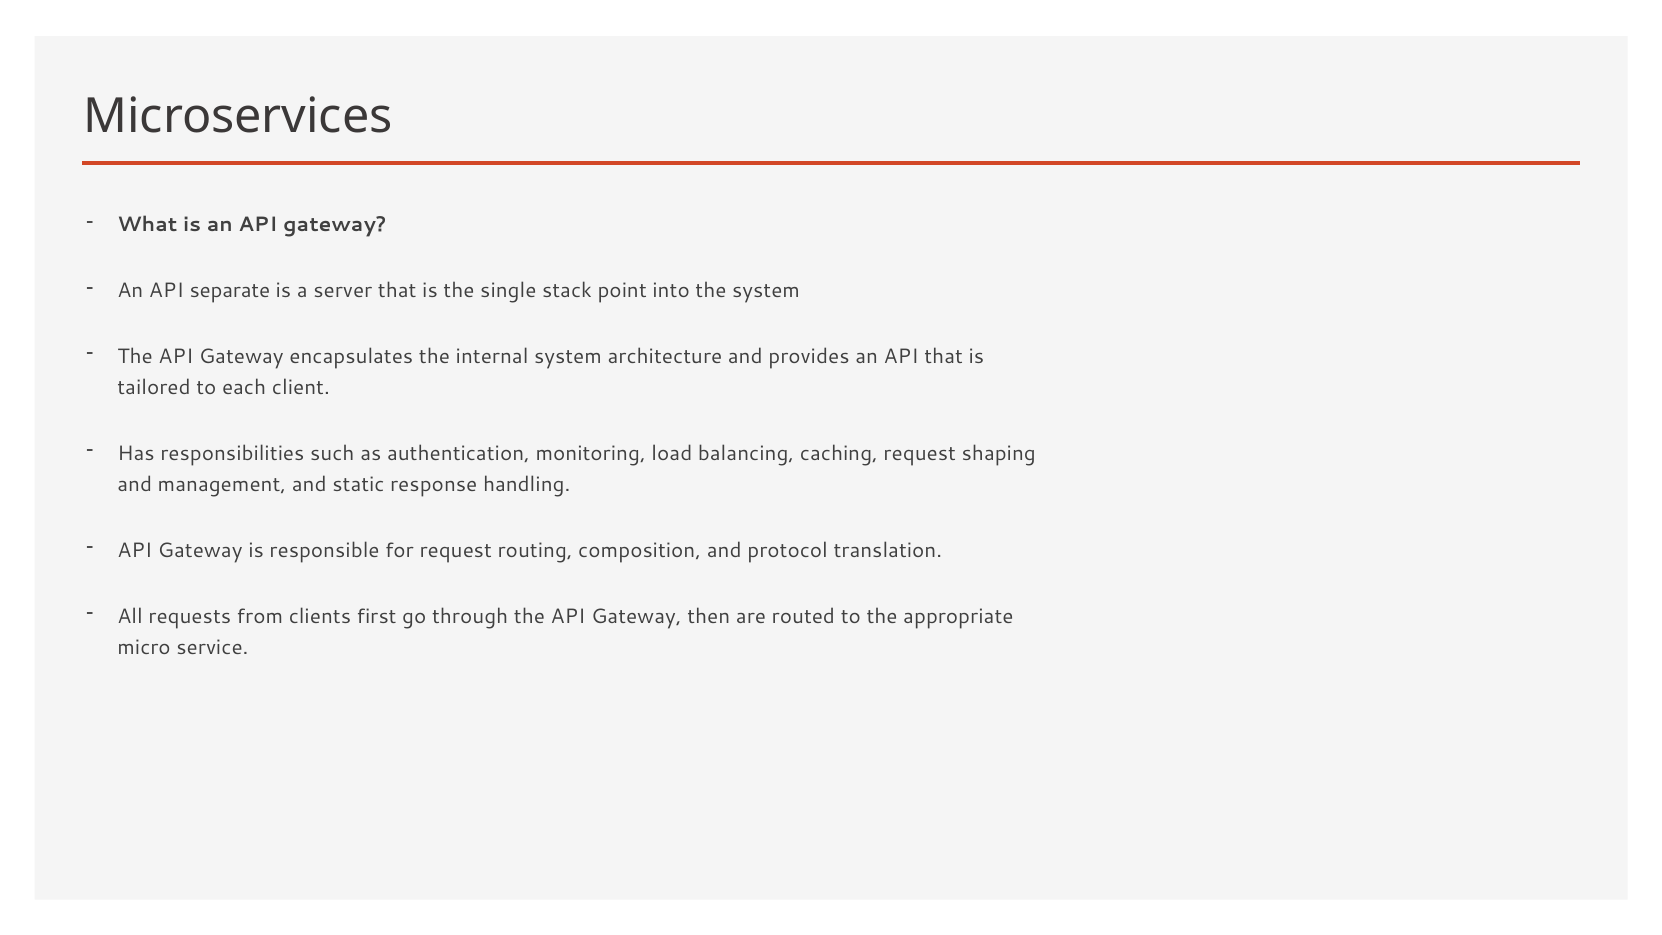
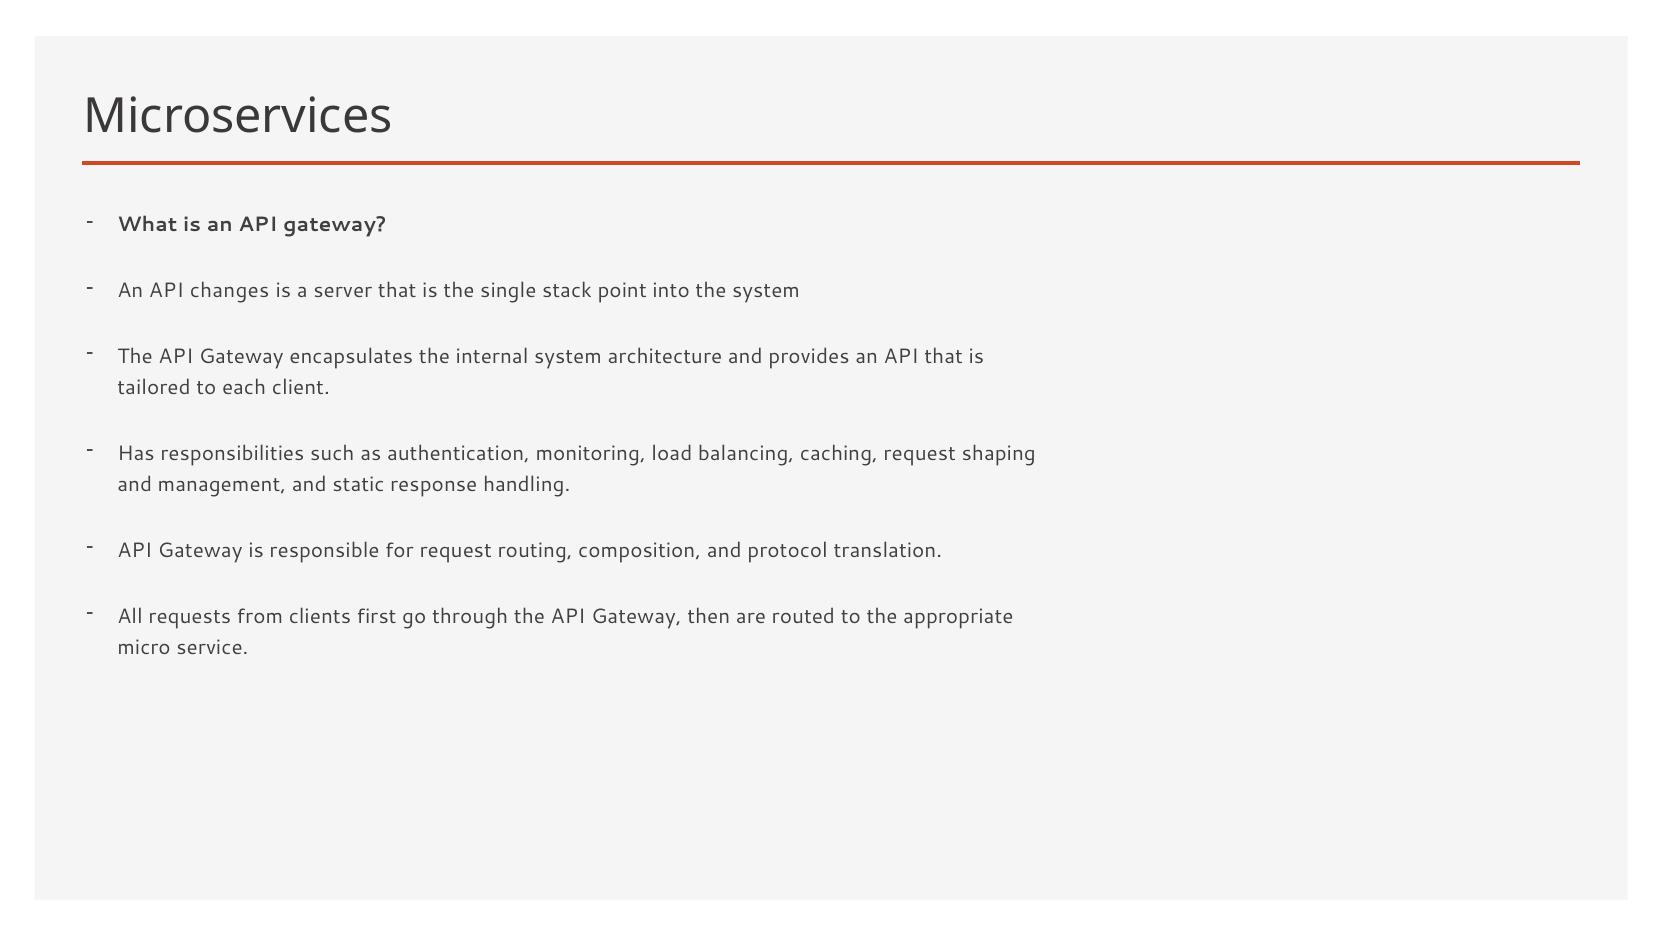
separate: separate -> changes
